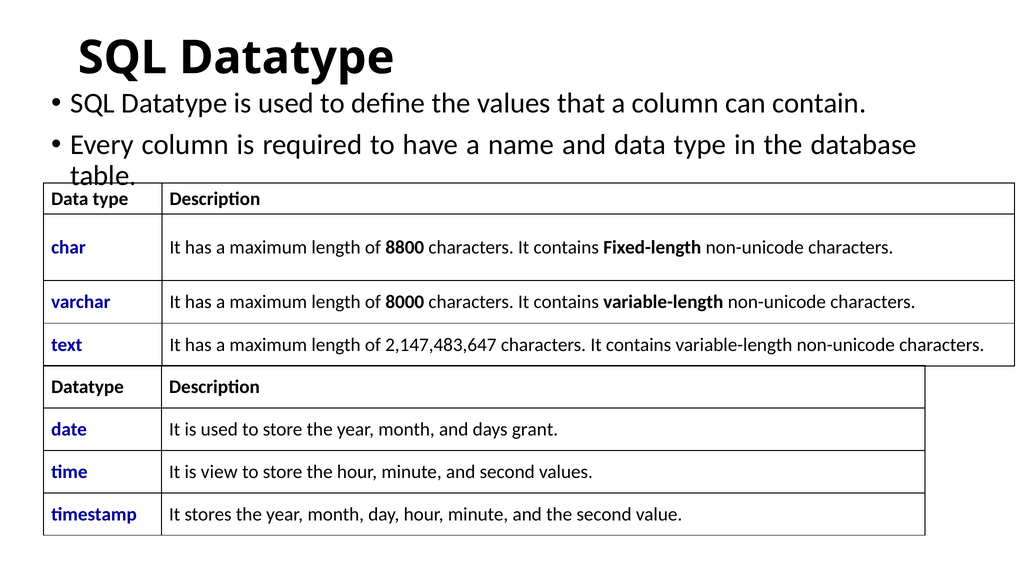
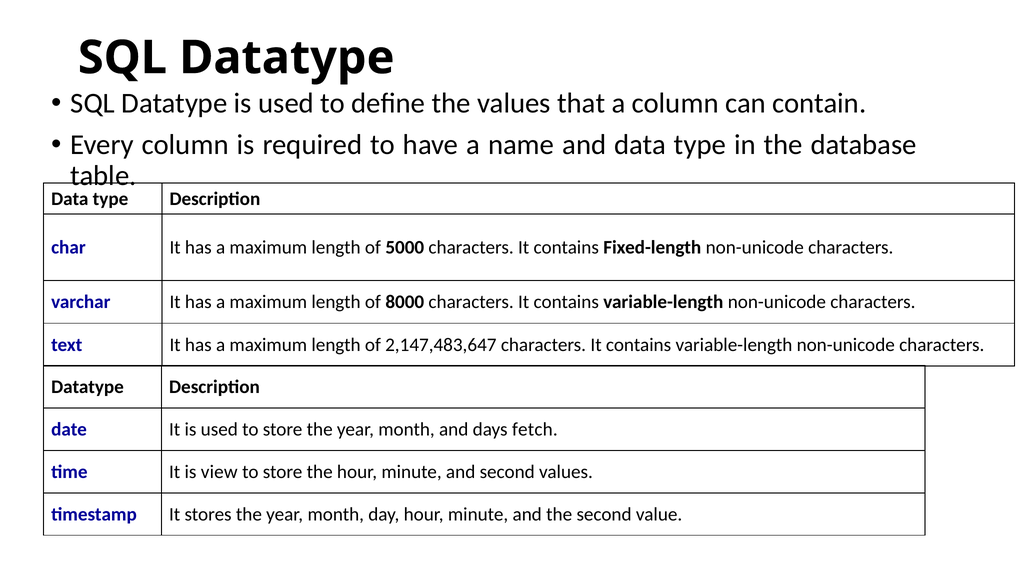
8800: 8800 -> 5000
grant: grant -> fetch
